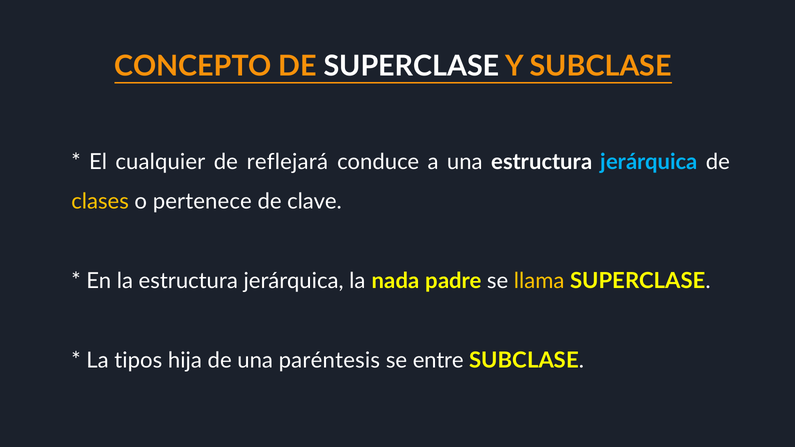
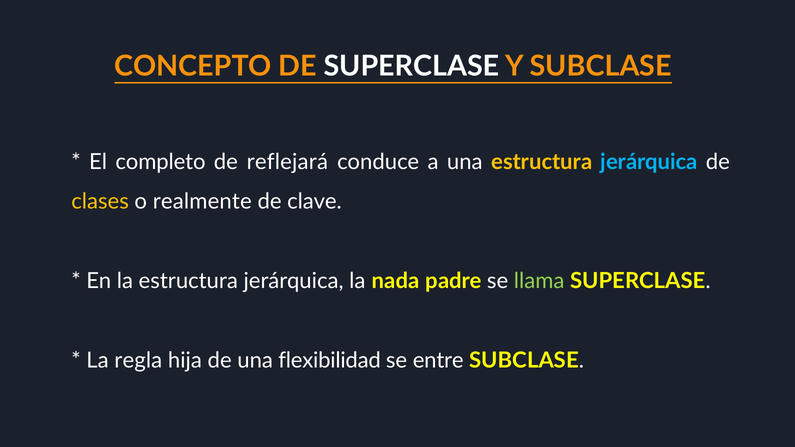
cualquier: cualquier -> completo
estructura at (542, 162) colour: white -> yellow
pertenece: pertenece -> realmente
llama colour: yellow -> light green
tipos: tipos -> regla
paréntesis: paréntesis -> flexibilidad
